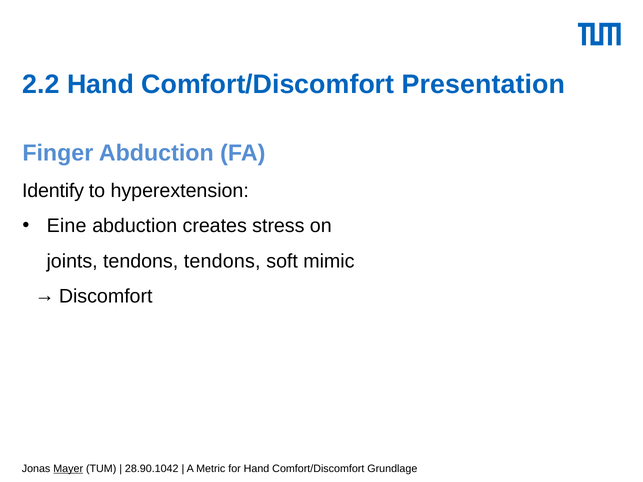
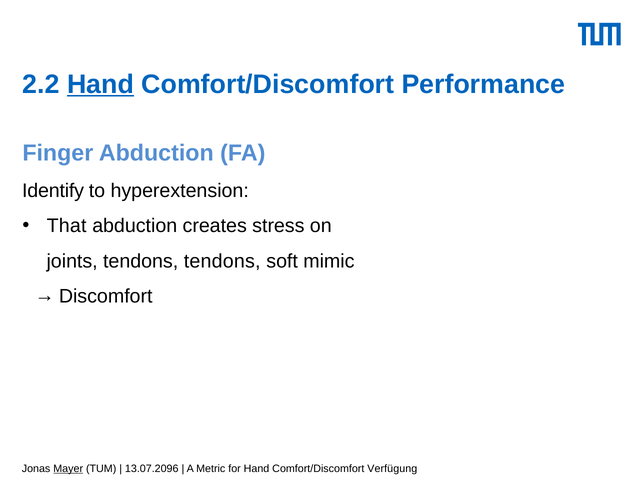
Hand at (100, 84) underline: none -> present
Presentation: Presentation -> Performance
Eine: Eine -> That
28.90.1042: 28.90.1042 -> 13.07.2096
Grundlage: Grundlage -> Verfügung
